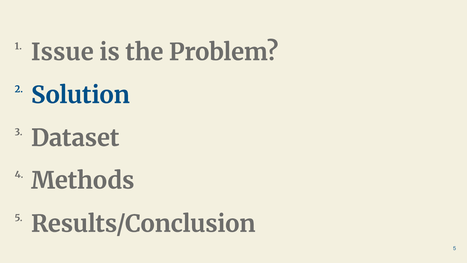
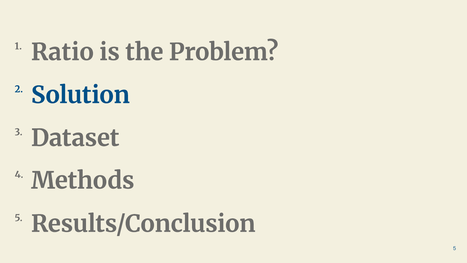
Issue: Issue -> Ratio
